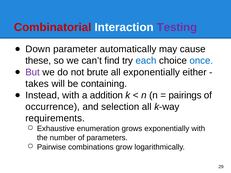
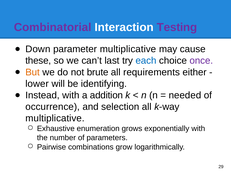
Combinatorial colour: red -> purple
parameter automatically: automatically -> multiplicative
find: find -> last
once colour: blue -> purple
But colour: purple -> orange
all exponentially: exponentially -> requirements
takes: takes -> lower
containing: containing -> identifying
pairings: pairings -> needed
requirements at (55, 118): requirements -> multiplicative
